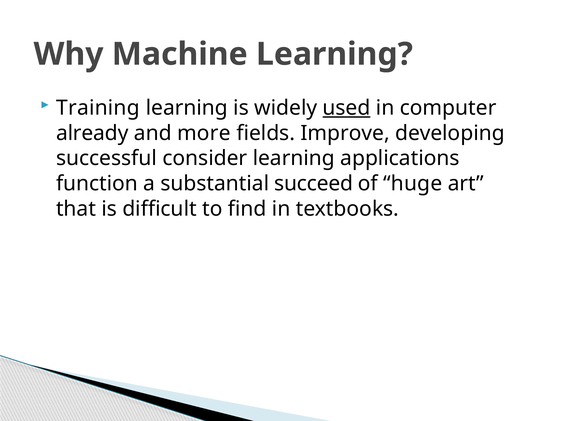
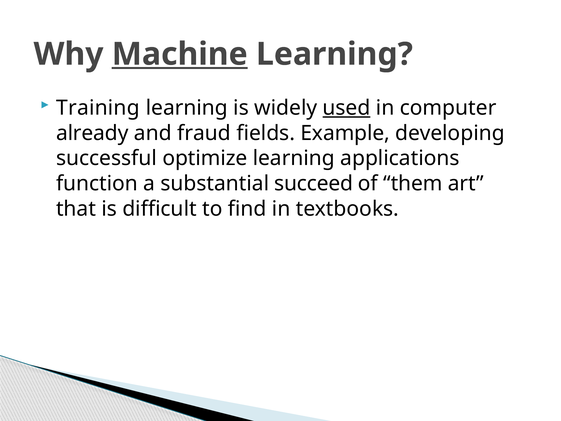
Machine underline: none -> present
more: more -> fraud
Improve: Improve -> Example
consider: consider -> optimize
huge: huge -> them
